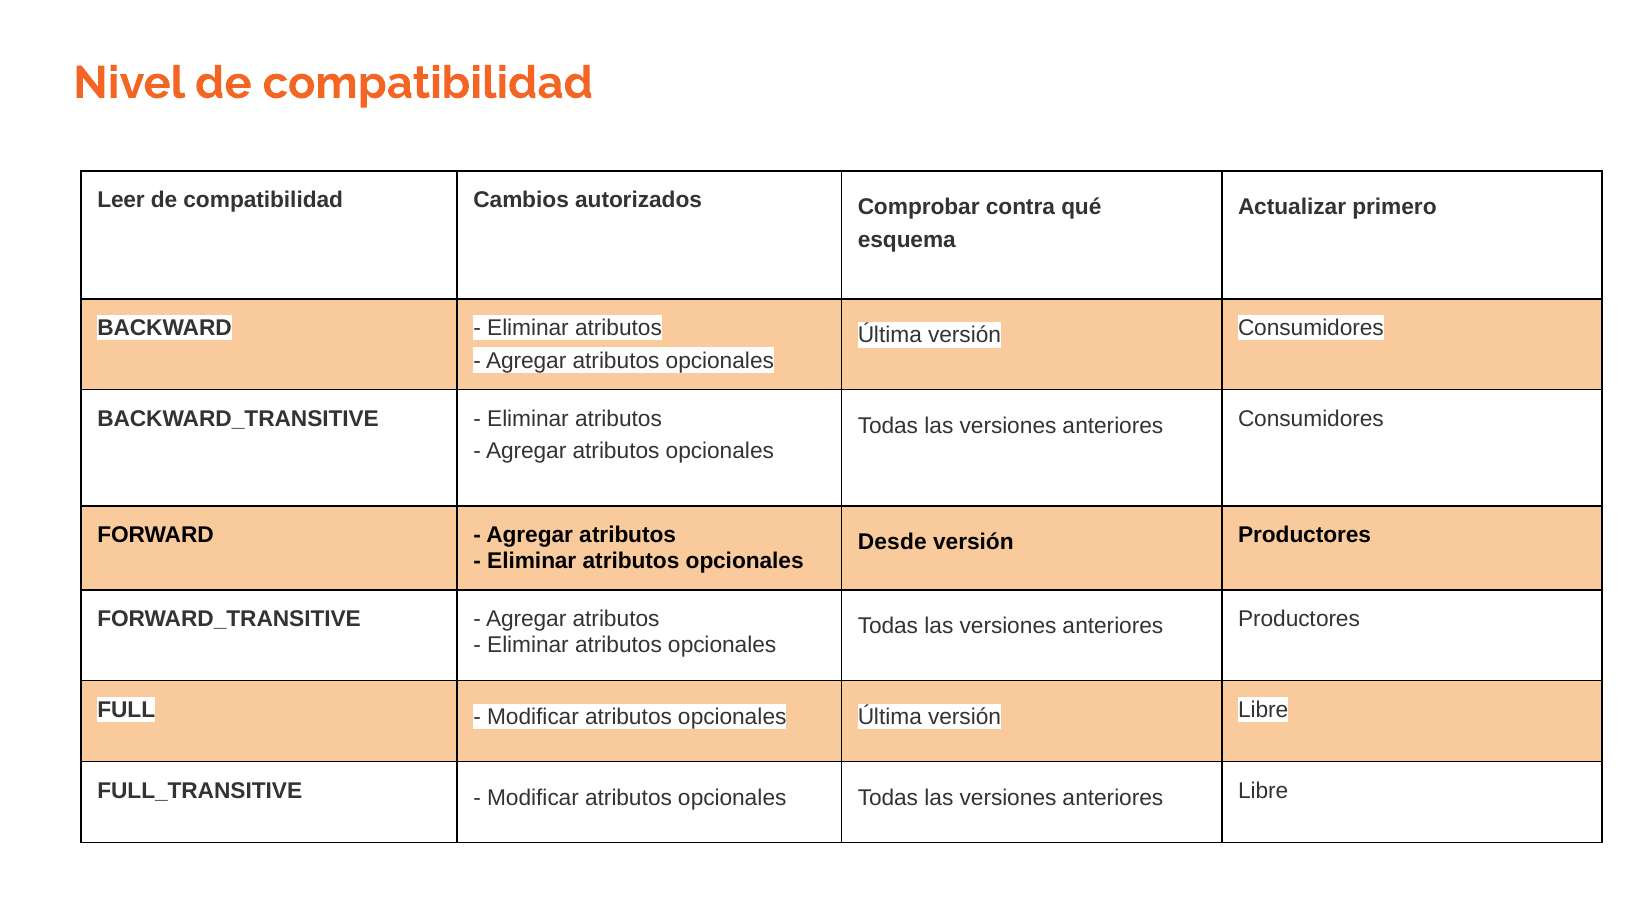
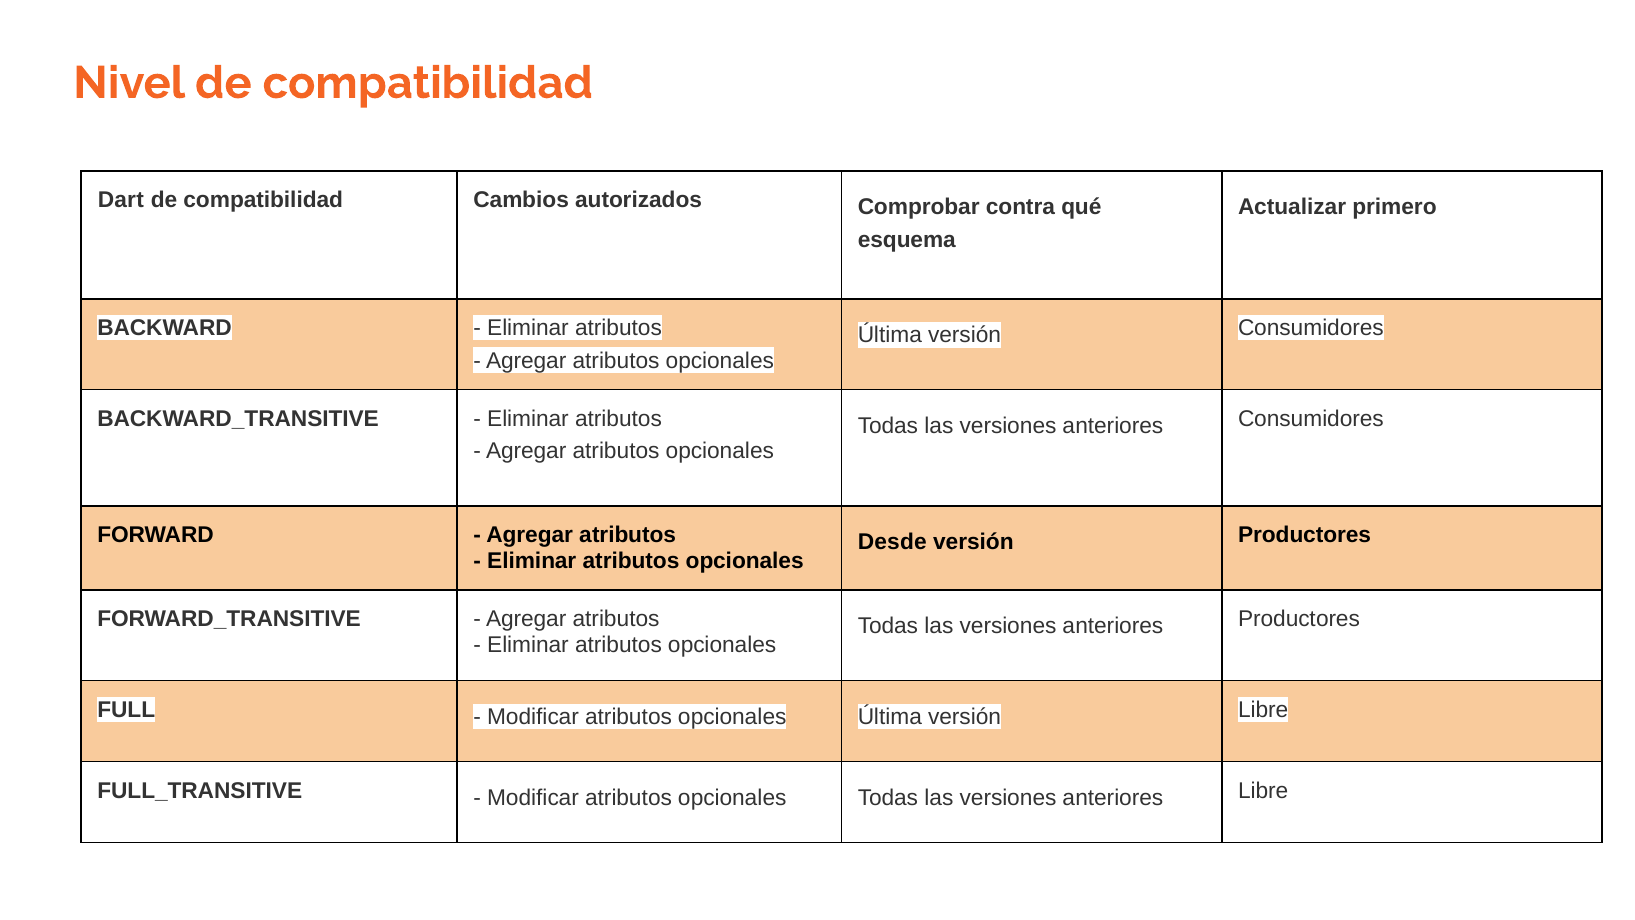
Leer: Leer -> Dart
